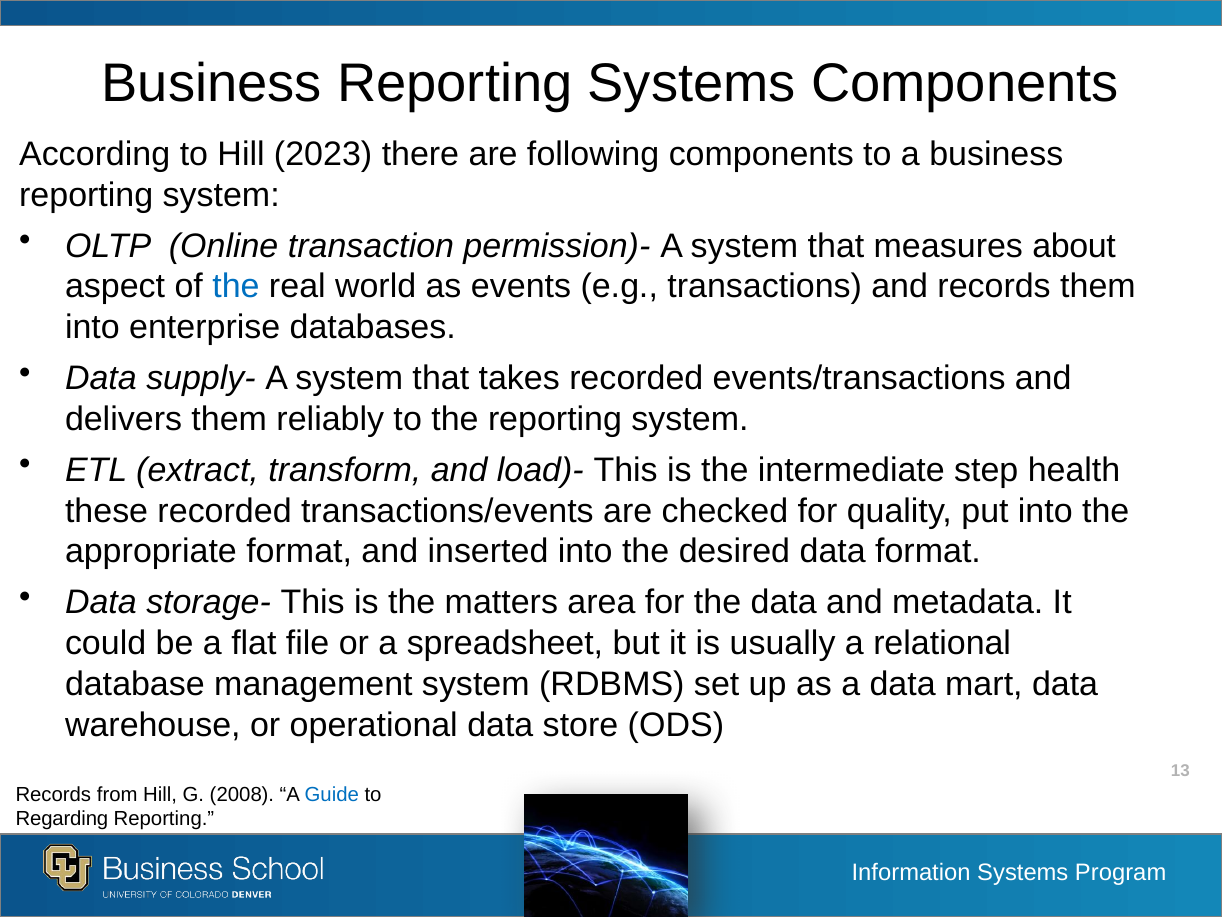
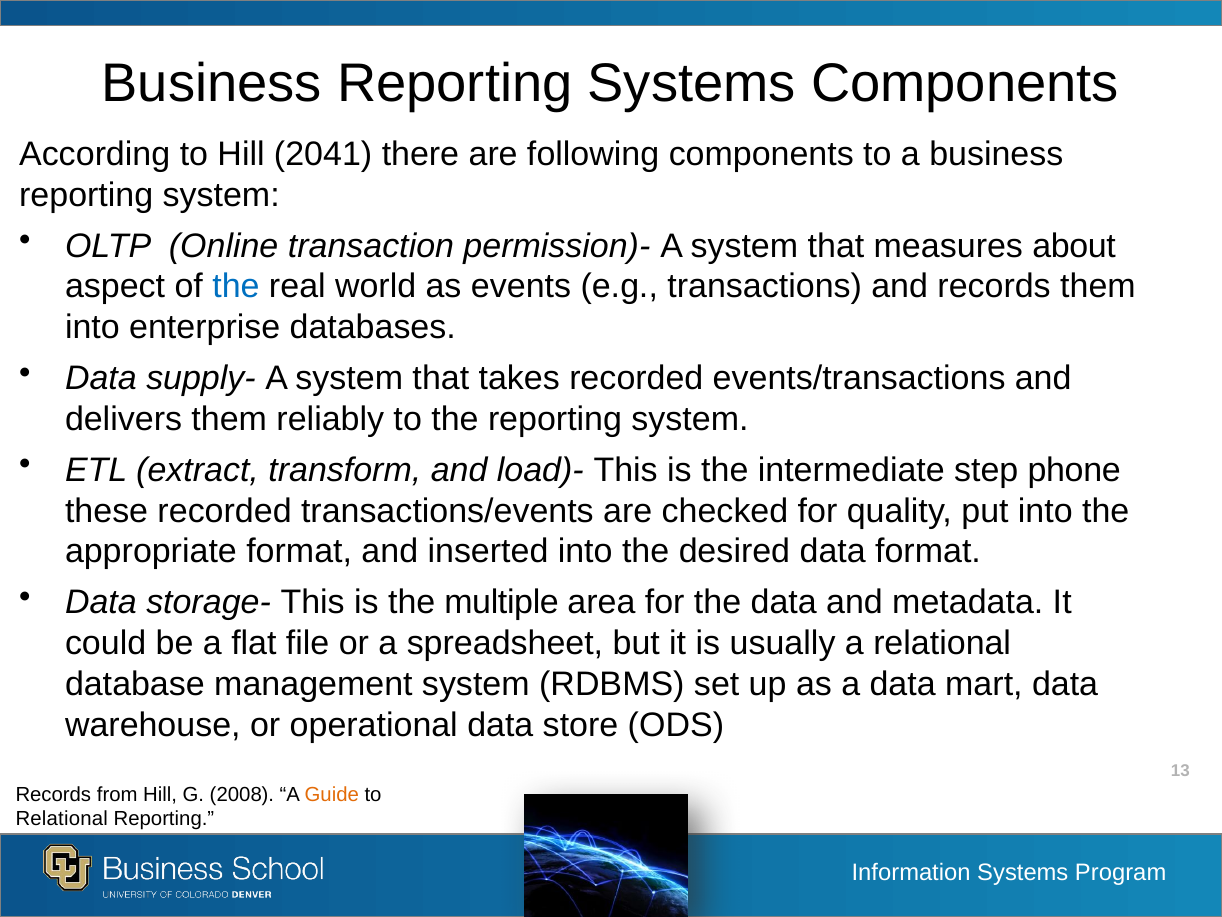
2023: 2023 -> 2041
health: health -> phone
matters: matters -> multiple
Guide colour: blue -> orange
Regarding at (62, 818): Regarding -> Relational
